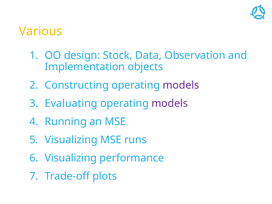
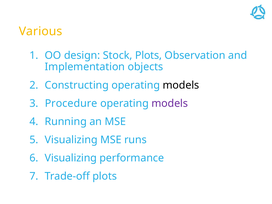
Stock Data: Data -> Plots
models at (181, 85) colour: purple -> black
Evaluating: Evaluating -> Procedure
